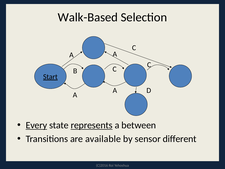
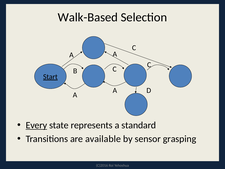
represents underline: present -> none
between: between -> standard
different: different -> grasping
